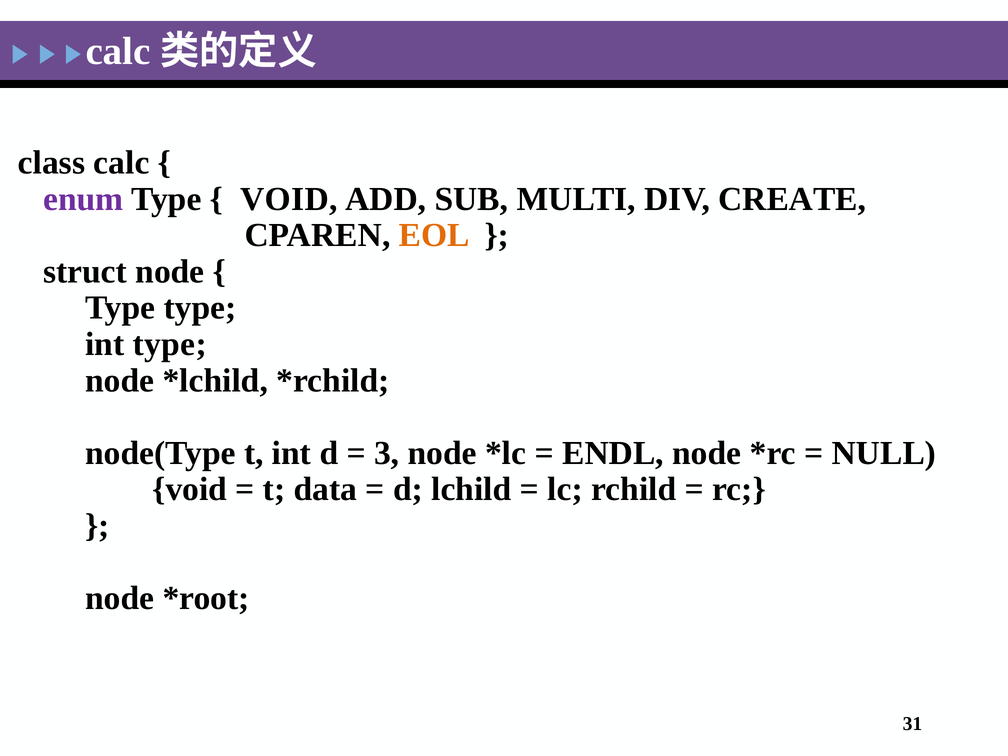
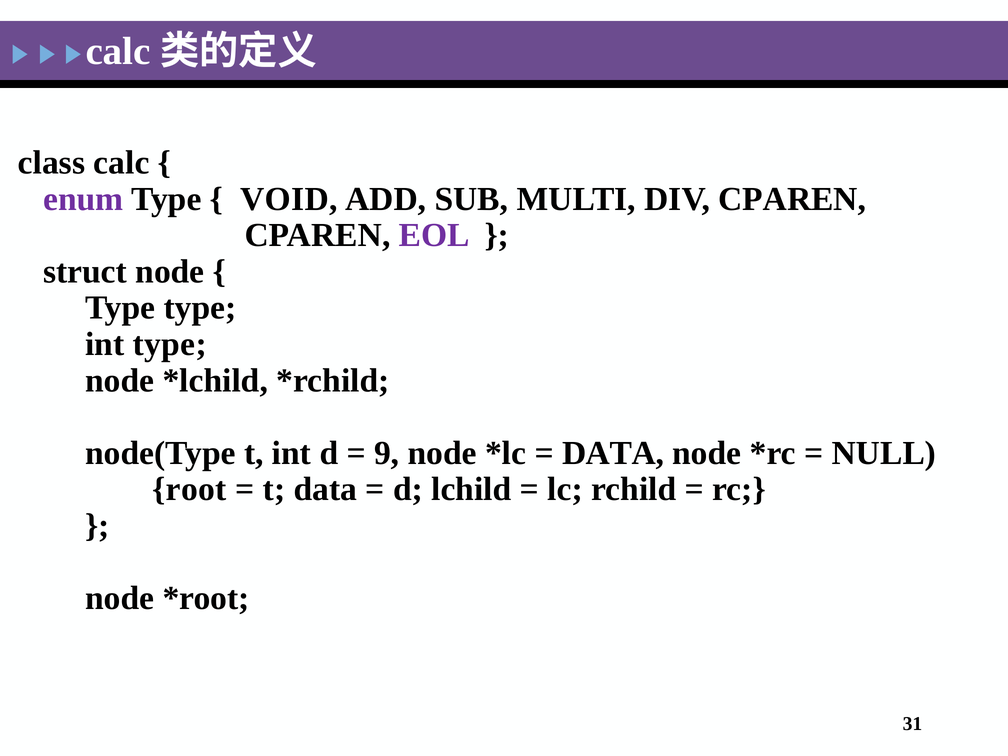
DIV CREATE: CREATE -> CPAREN
EOL colour: orange -> purple
3: 3 -> 9
ENDL at (613, 453): ENDL -> DATA
void at (190, 489): void -> root
